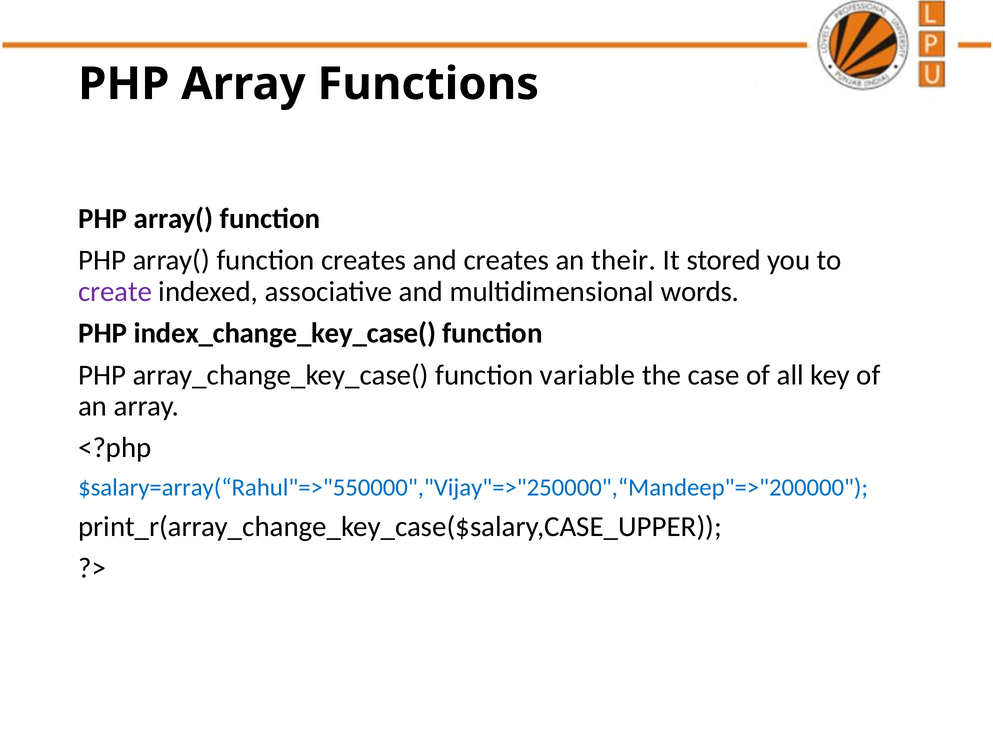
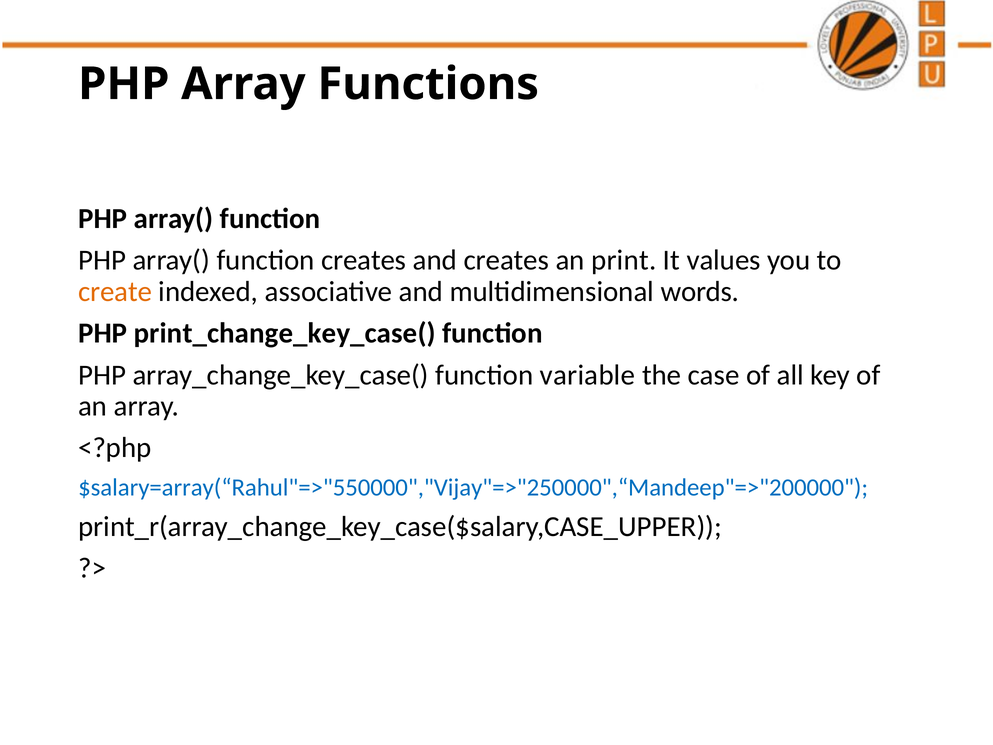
their: their -> print
stored: stored -> values
create colour: purple -> orange
index_change_key_case(: index_change_key_case( -> print_change_key_case(
